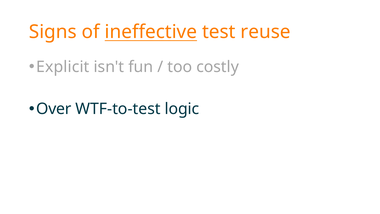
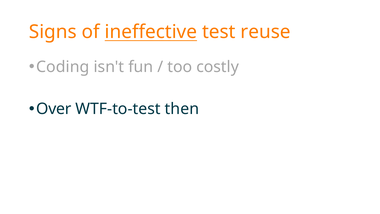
Explicit: Explicit -> Coding
logic: logic -> then
